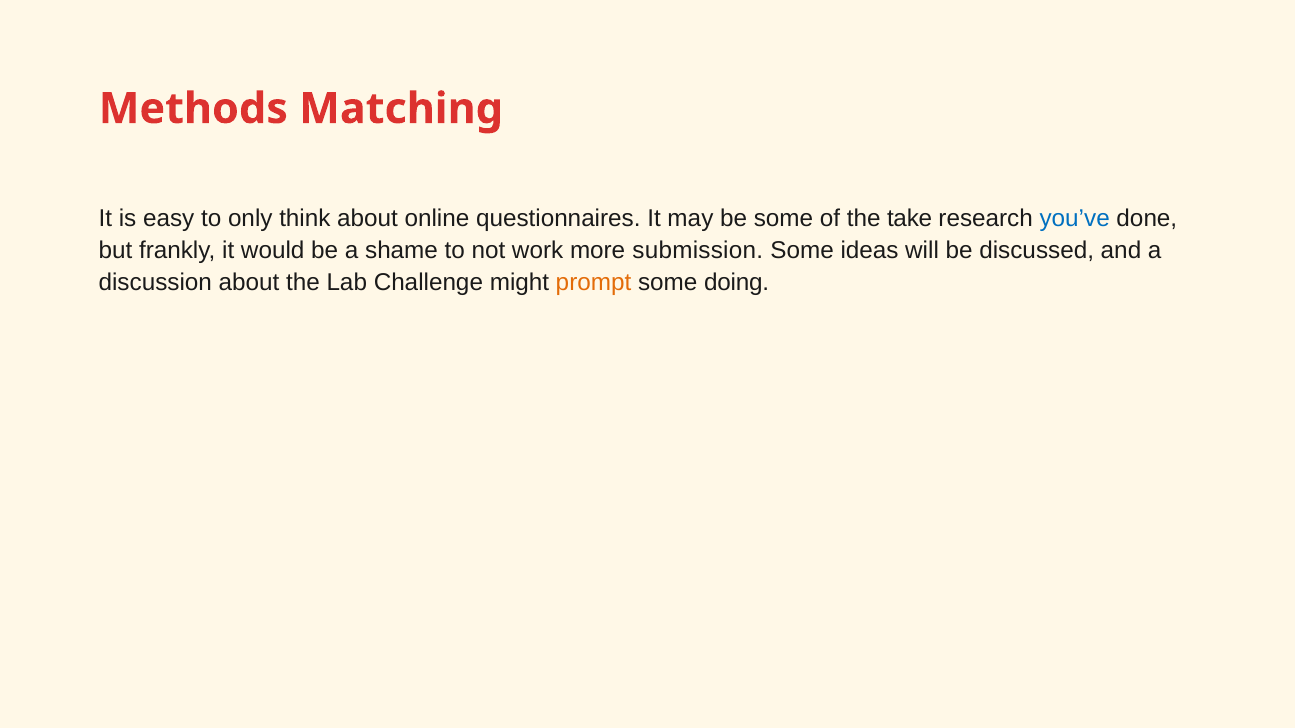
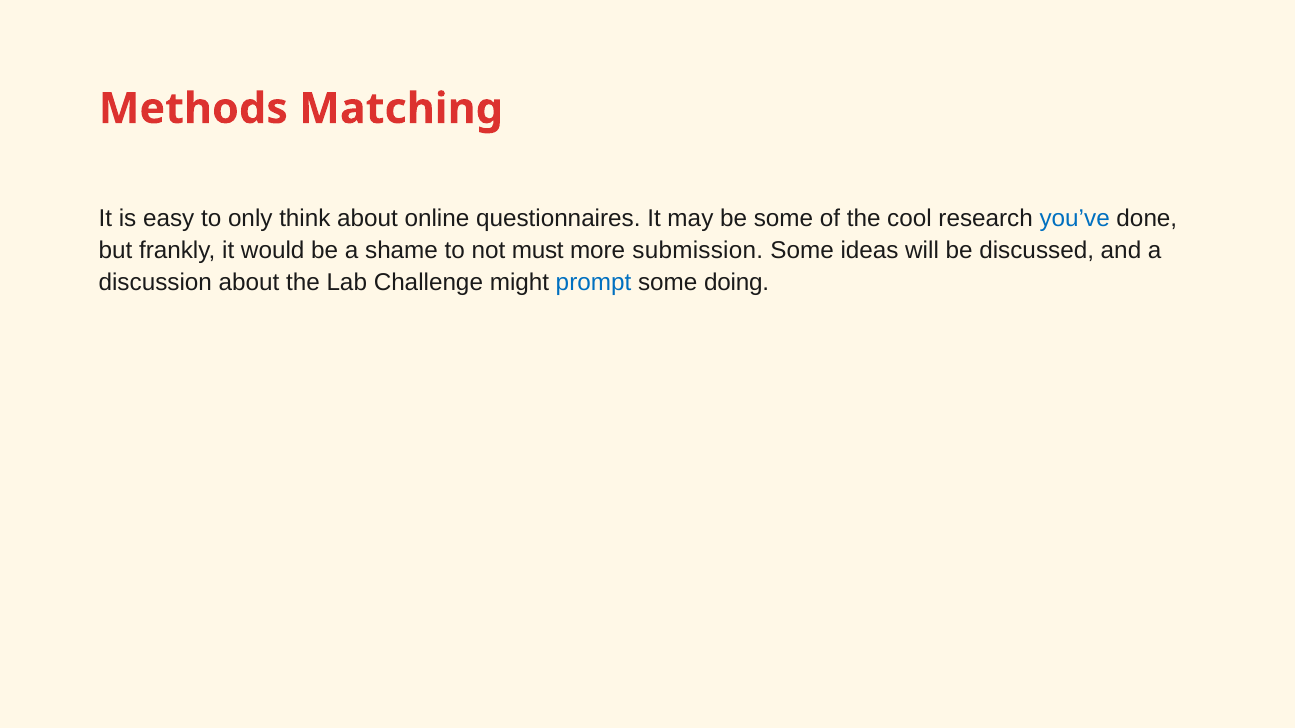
take: take -> cool
work: work -> must
prompt colour: orange -> blue
